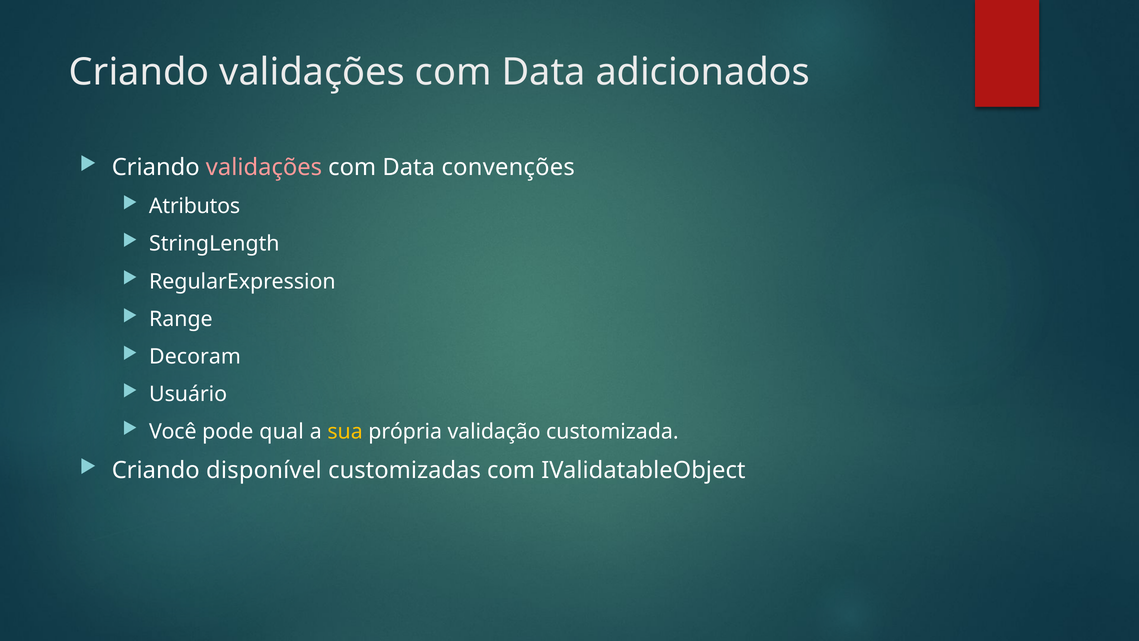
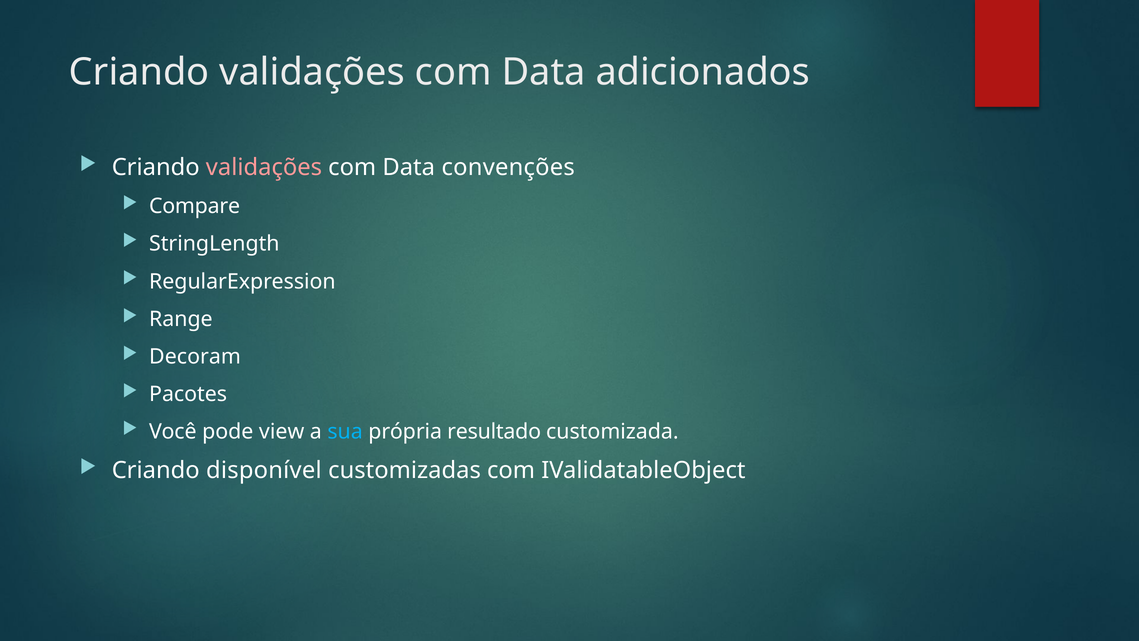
Atributos: Atributos -> Compare
Usuário: Usuário -> Pacotes
qual: qual -> view
sua colour: yellow -> light blue
validação: validação -> resultado
